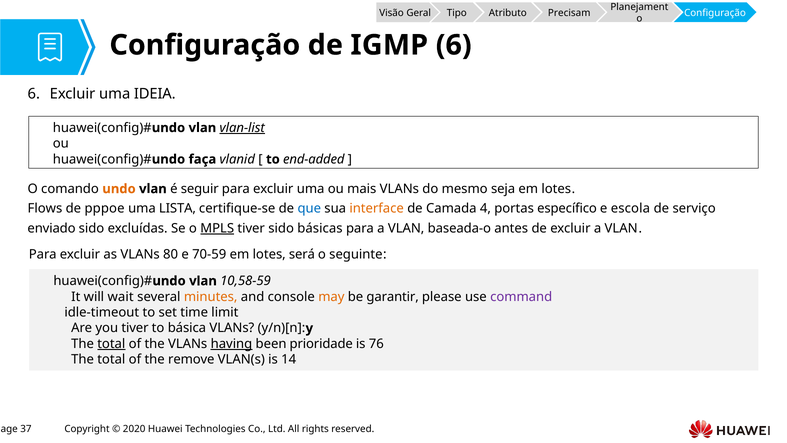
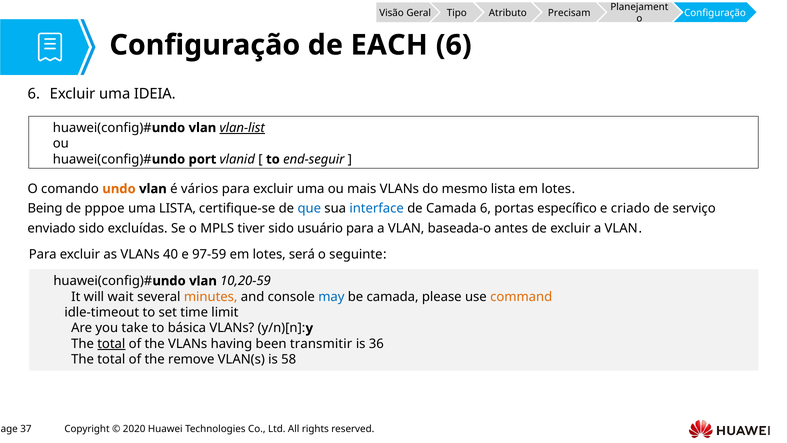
IGMP: IGMP -> EACH
faça: faça -> port
end-added: end-added -> end-seguir
seguir: seguir -> vários
mesmo seja: seja -> lista
Flows: Flows -> Being
interface colour: orange -> blue
Camada 4: 4 -> 6
escola: escola -> criado
MPLS underline: present -> none
básicas: básicas -> usuário
80: 80 -> 40
70-59: 70-59 -> 97-59
10,58-59: 10,58-59 -> 10,20-59
may colour: orange -> blue
be garantir: garantir -> camada
command colour: purple -> orange
you tiver: tiver -> take
having underline: present -> none
prioridade: prioridade -> transmitir
76: 76 -> 36
14: 14 -> 58
